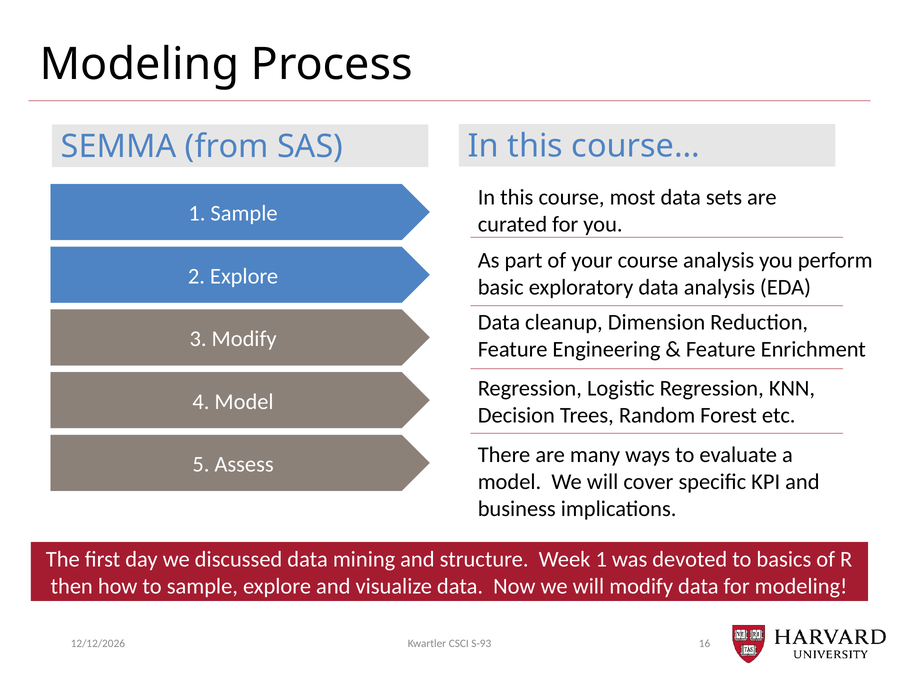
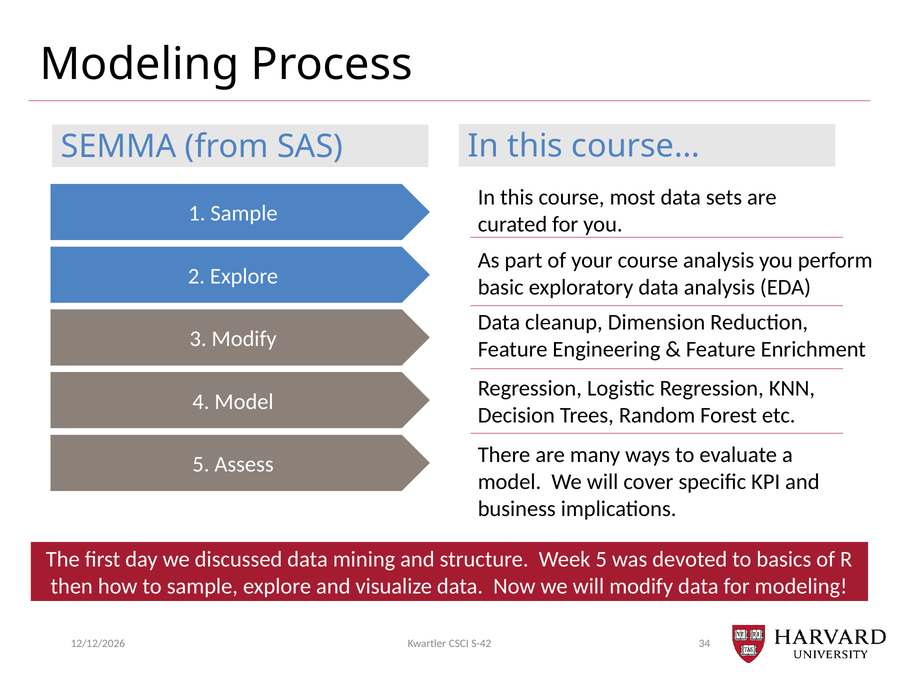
Week 1: 1 -> 5
16: 16 -> 34
S-93: S-93 -> S-42
